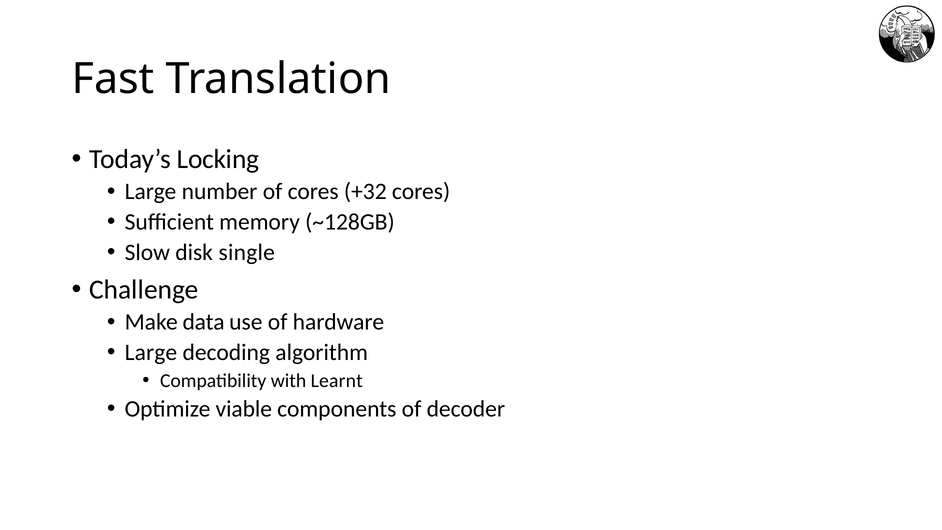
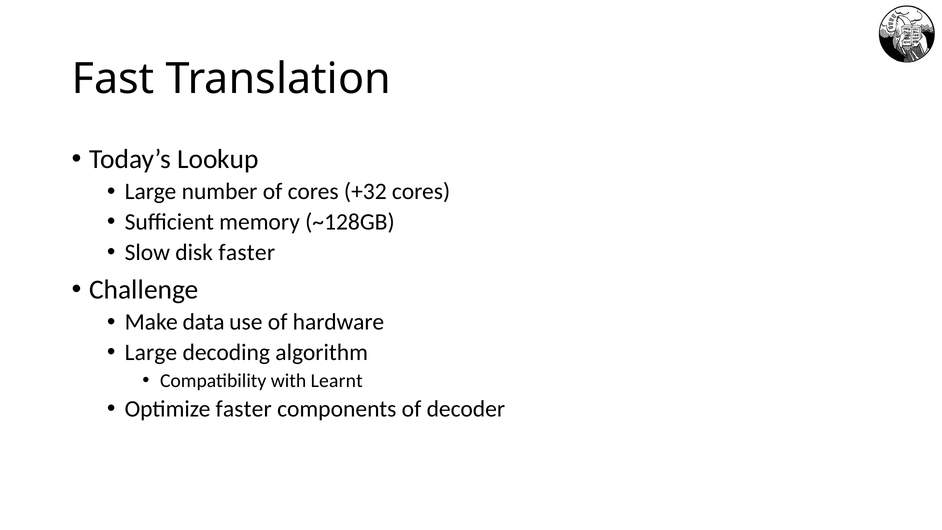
Locking: Locking -> Lookup
disk single: single -> faster
Optimize viable: viable -> faster
